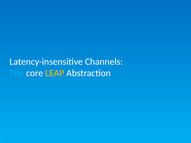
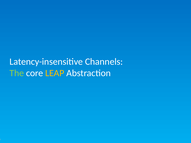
The colour: light blue -> light green
